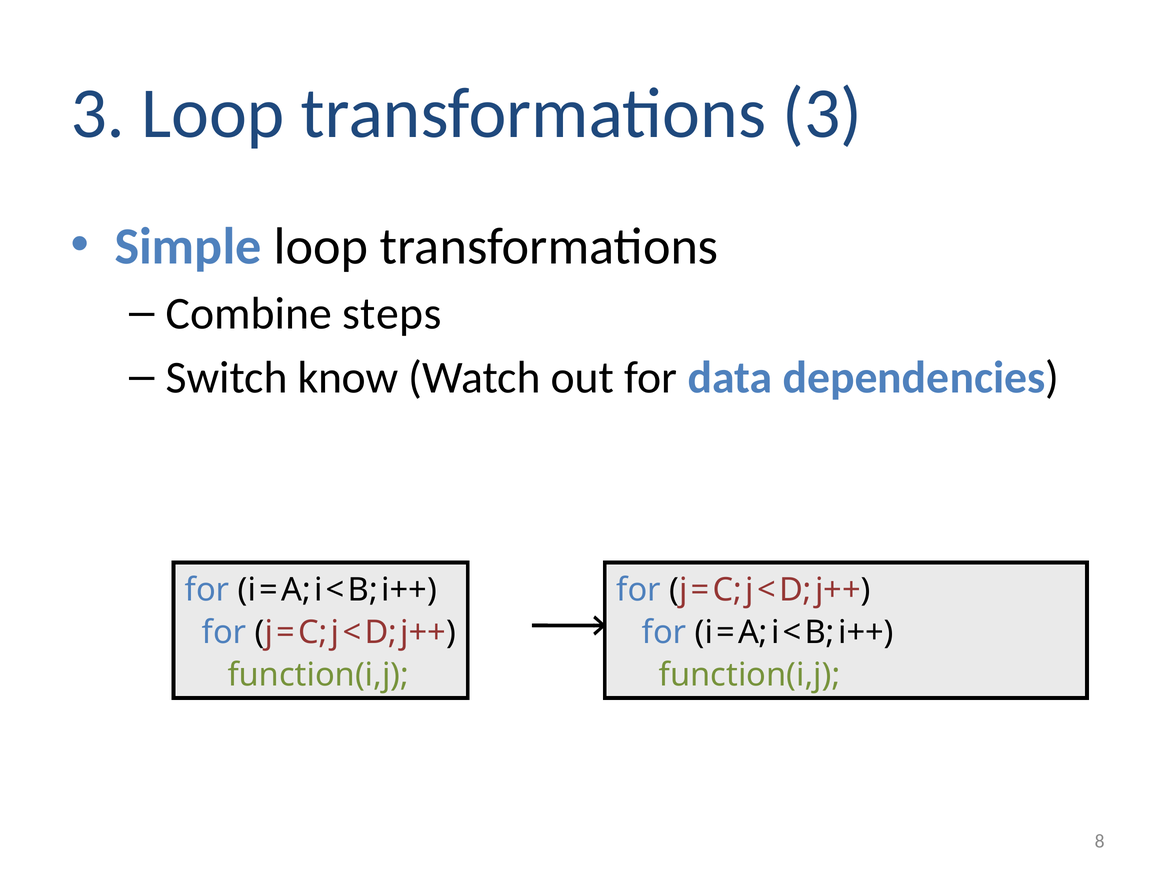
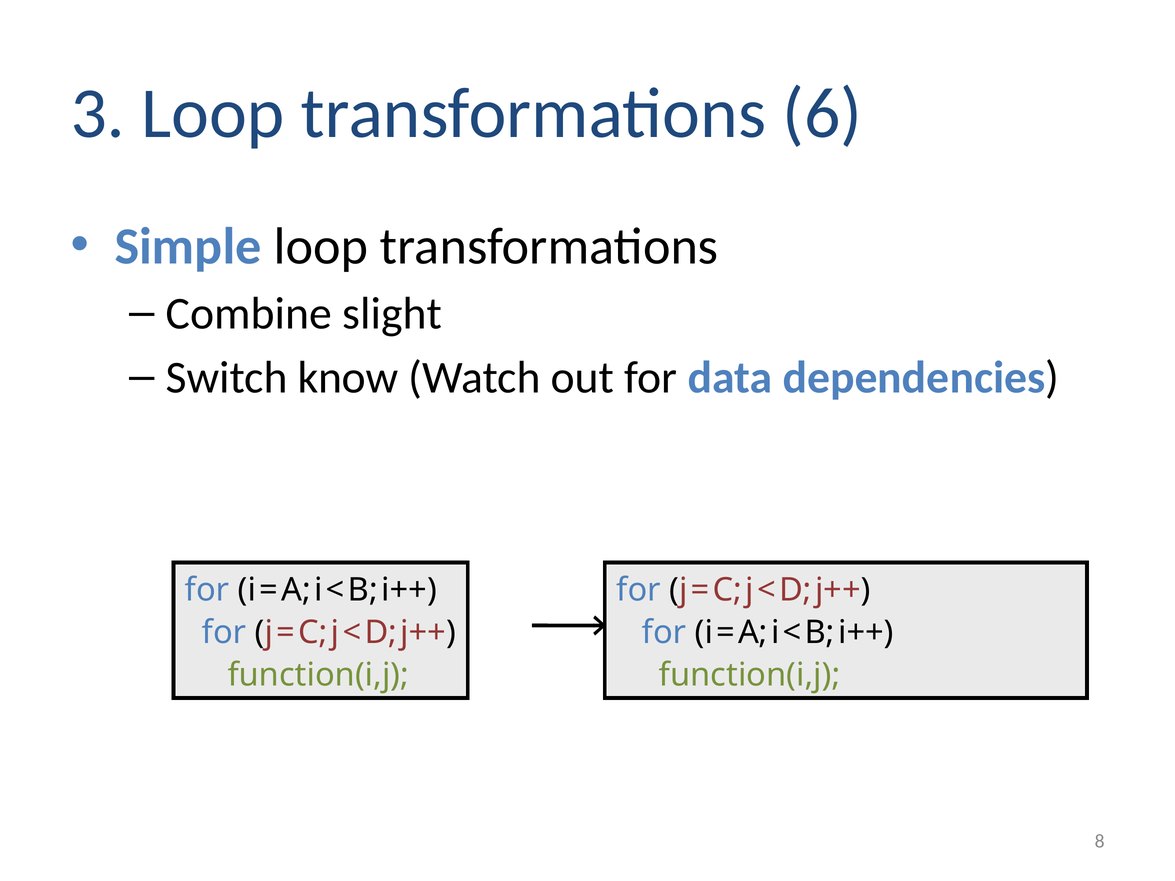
transformations 3: 3 -> 6
steps: steps -> slight
